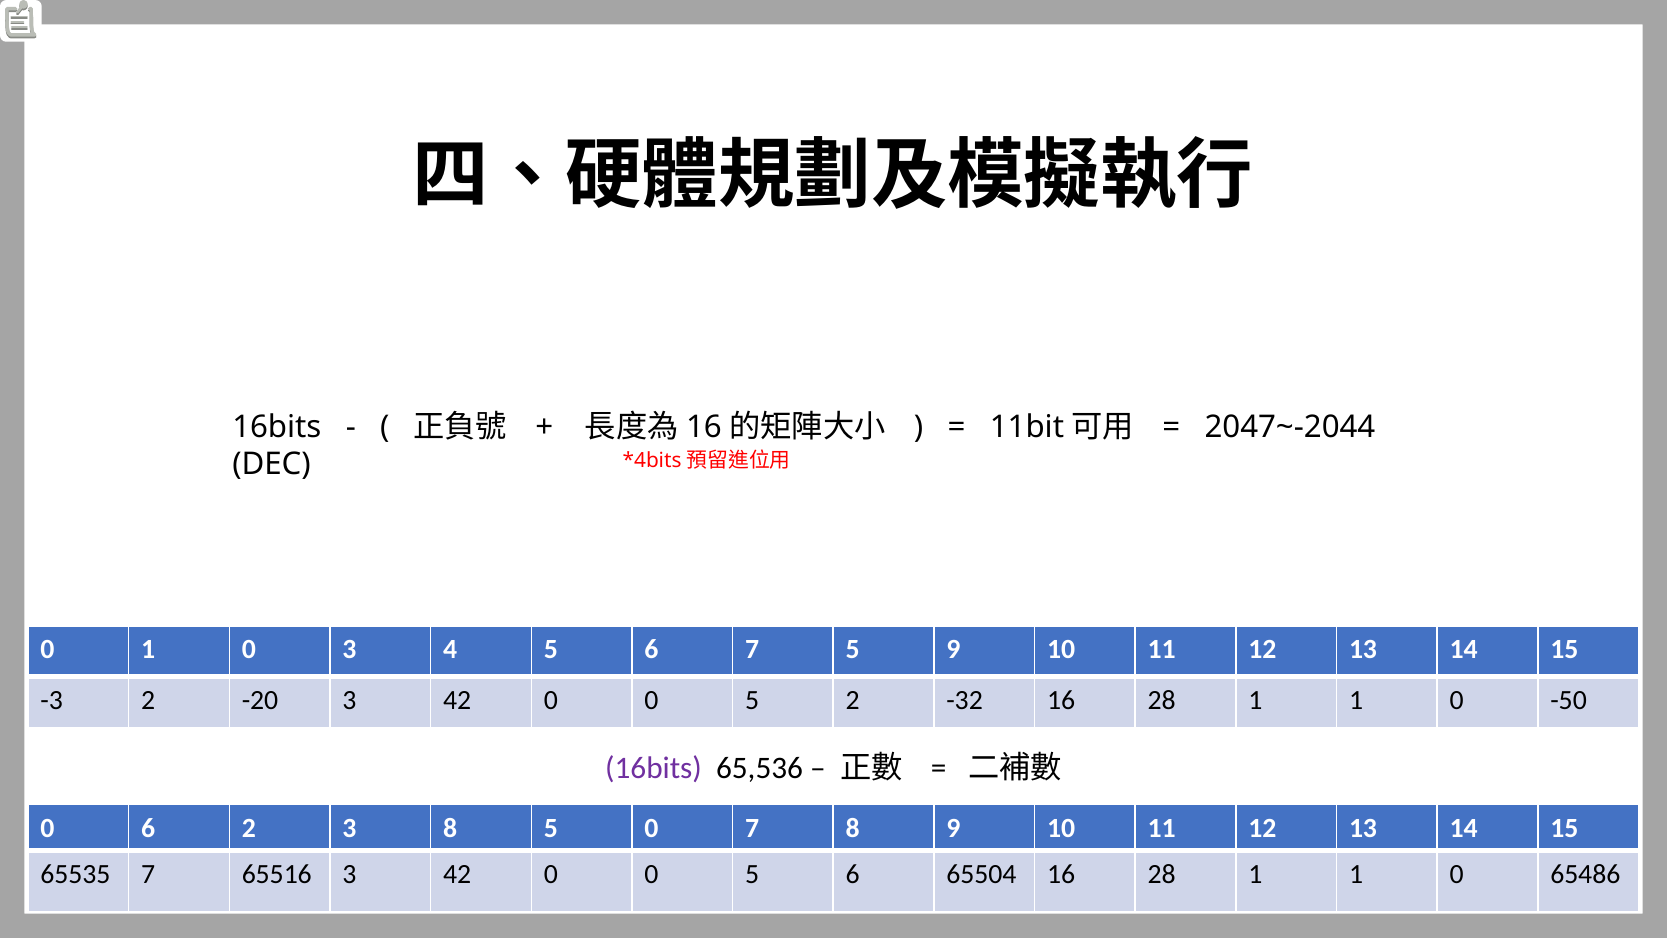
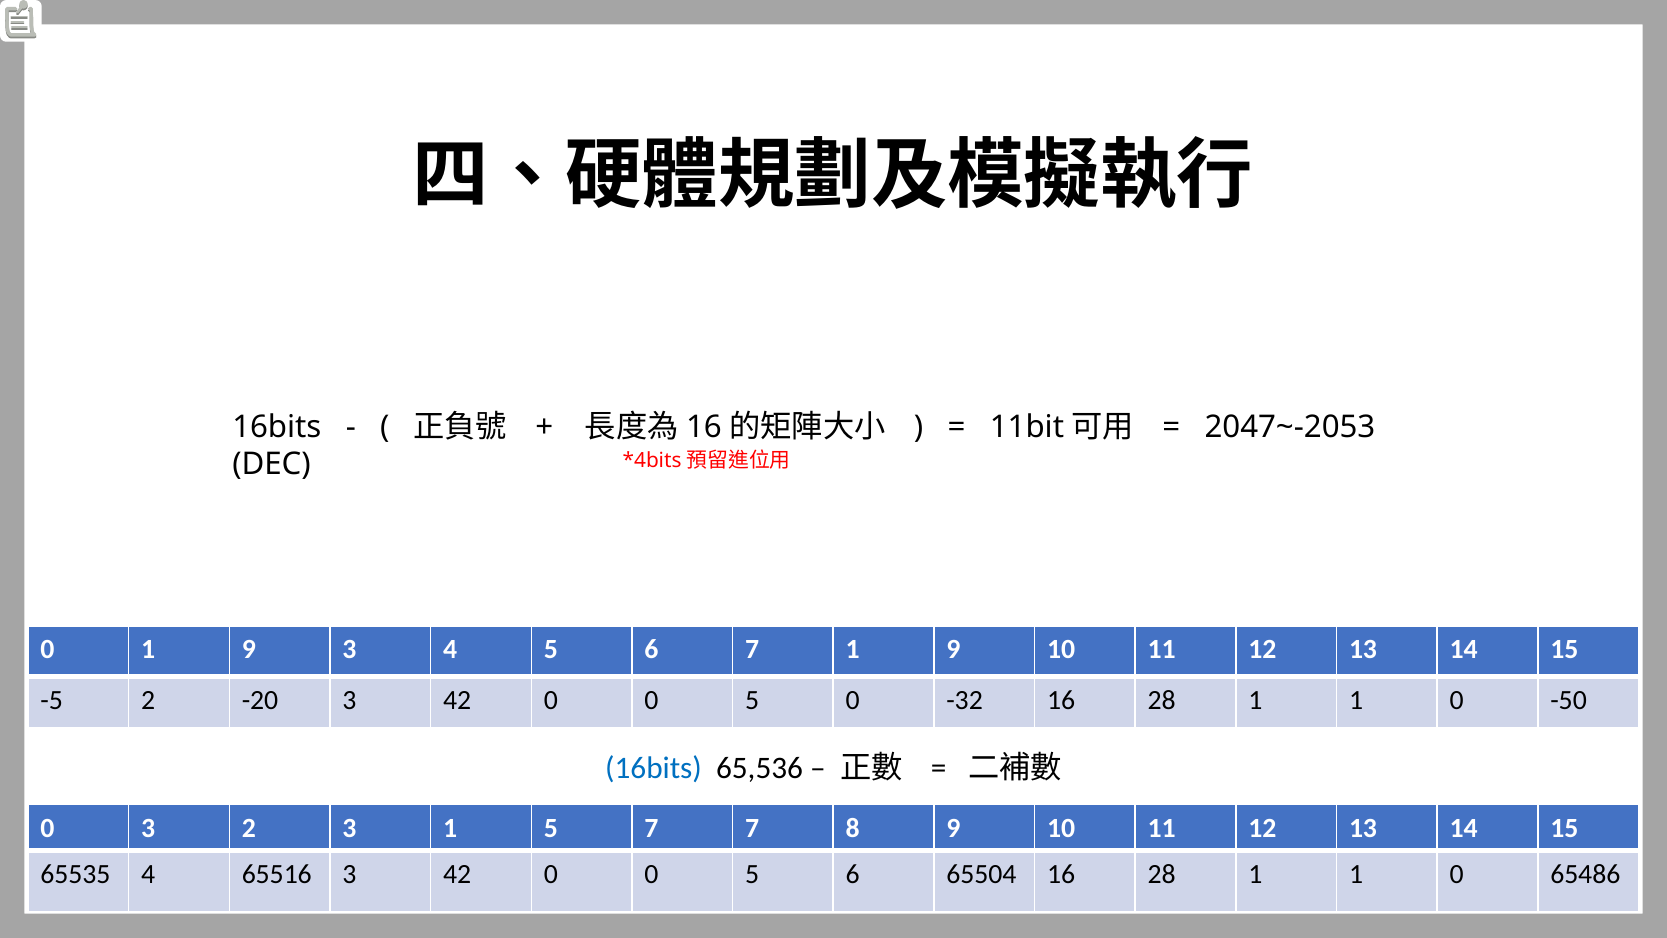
2047~-2044: 2047~-2044 -> 2047~-2053
0 1 0: 0 -> 9
7 5: 5 -> 1
-3: -3 -> -5
5 2: 2 -> 0
16bits at (654, 767) colour: purple -> blue
0 6: 6 -> 3
3 8: 8 -> 1
5 0: 0 -> 7
65535 7: 7 -> 4
